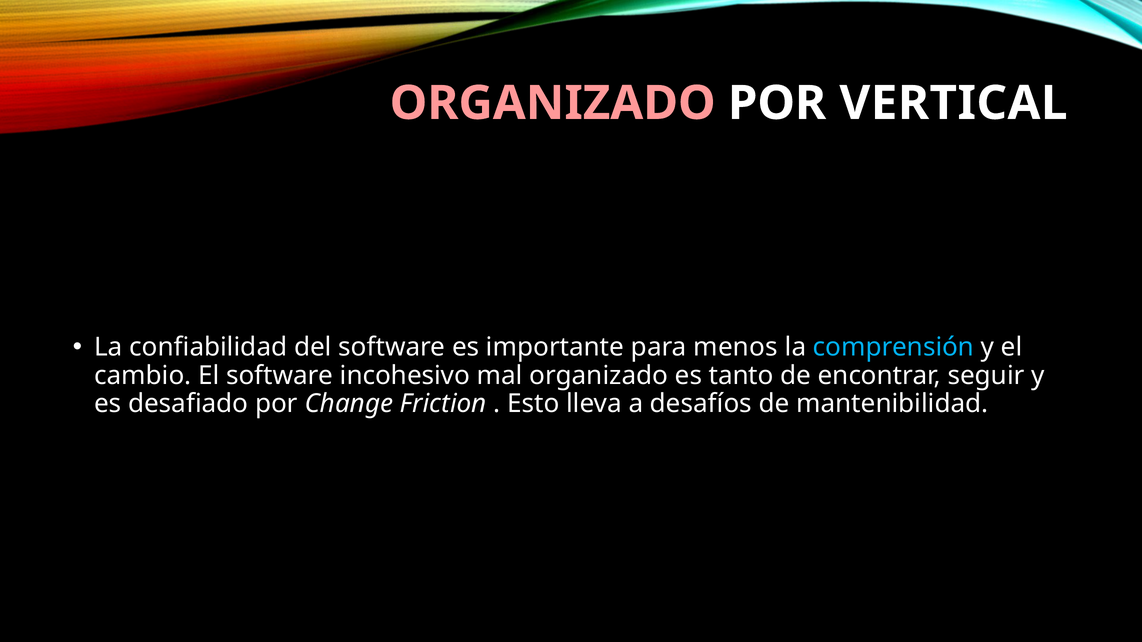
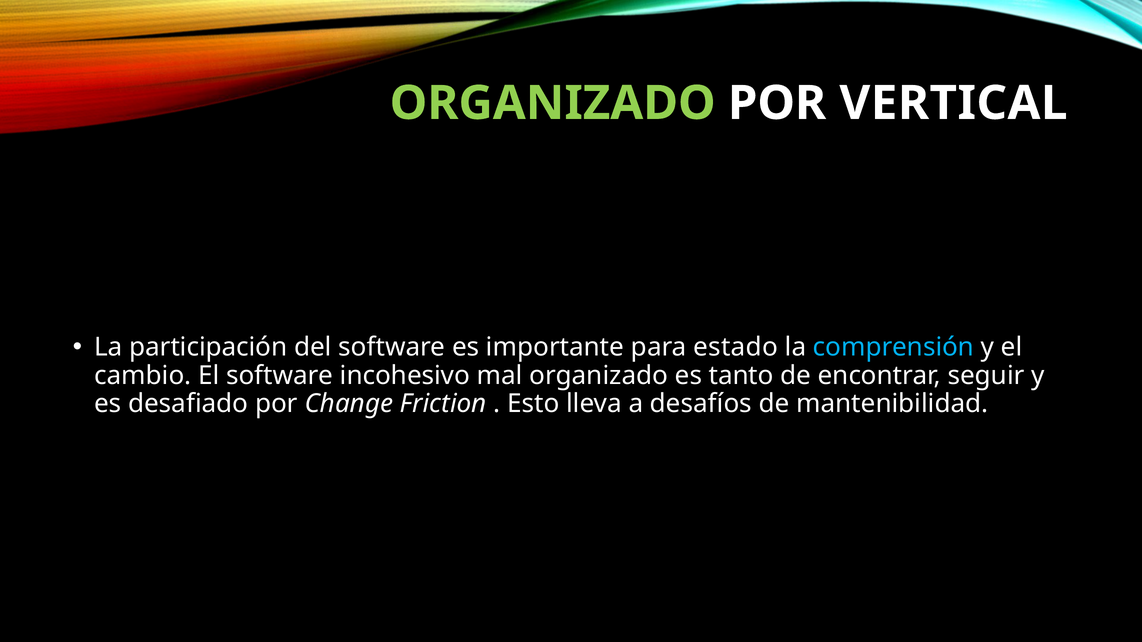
ORGANIZADO at (553, 103) colour: pink -> light green
confiabilidad: confiabilidad -> participación
menos: menos -> estado
